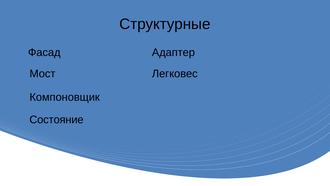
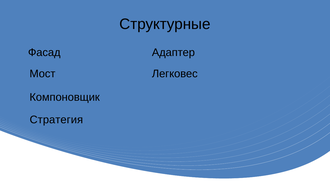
Состояние: Состояние -> Стратегия
